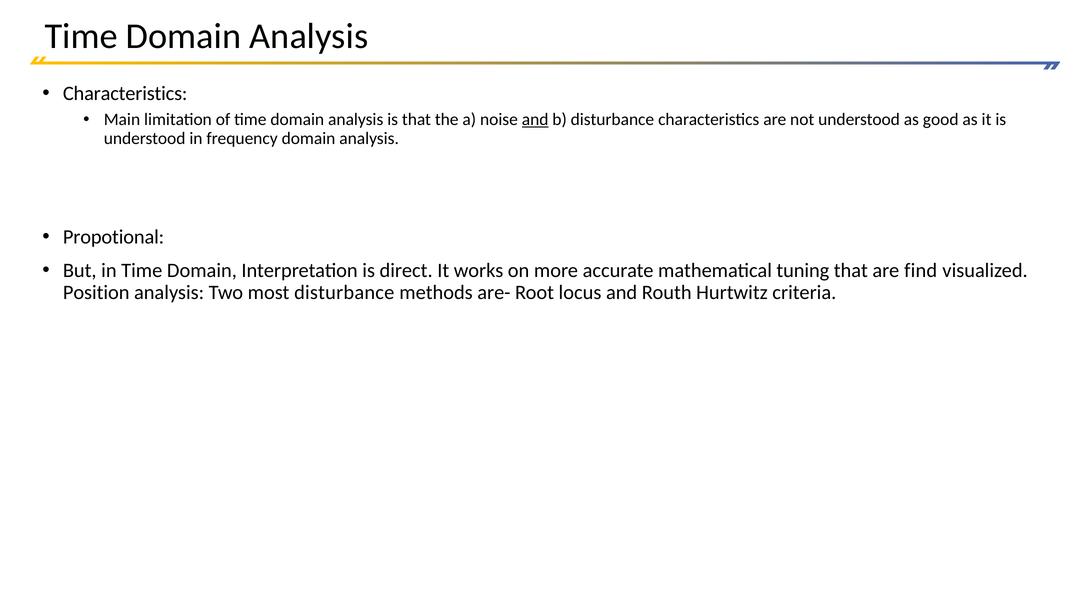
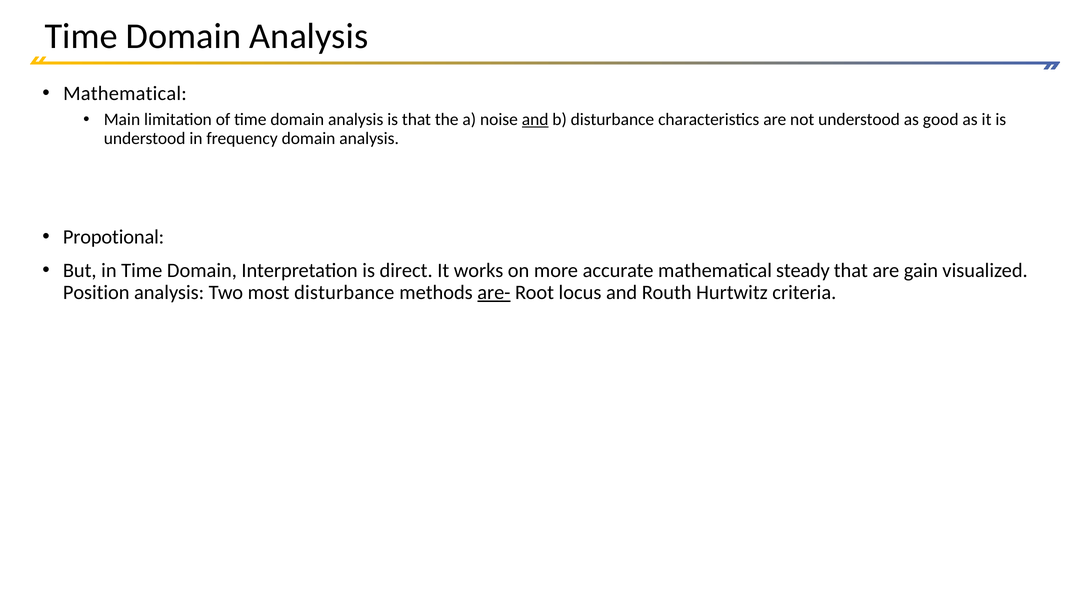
Characteristics at (125, 93): Characteristics -> Mathematical
tuning: tuning -> steady
find: find -> gain
are- underline: none -> present
